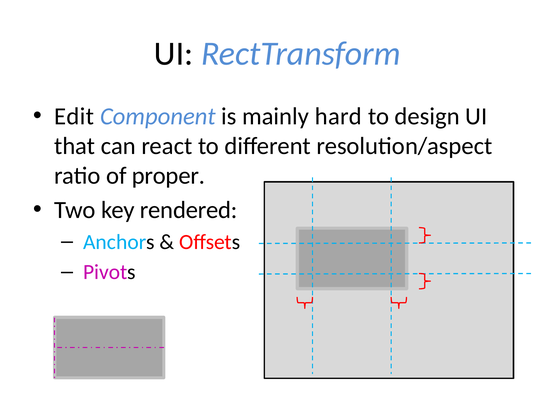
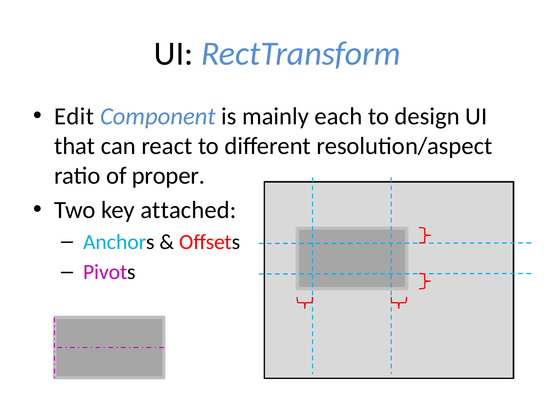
hard: hard -> each
rendered: rendered -> attached
